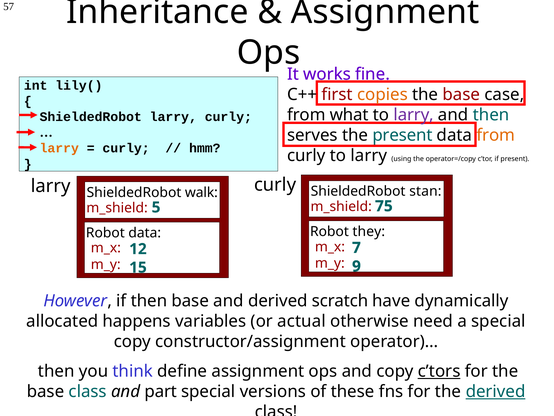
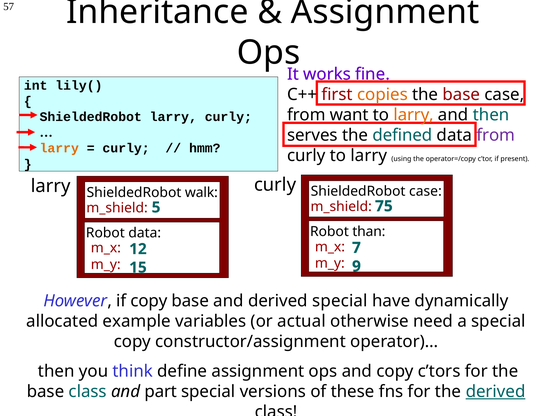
what: what -> want
larry at (414, 115) colour: purple -> orange
the present: present -> defined
from at (496, 135) colour: orange -> purple
ShieldedRobot stan: stan -> case
they: they -> than
if then: then -> copy
derived scratch: scratch -> special
happens: happens -> example
c’tors underline: present -> none
